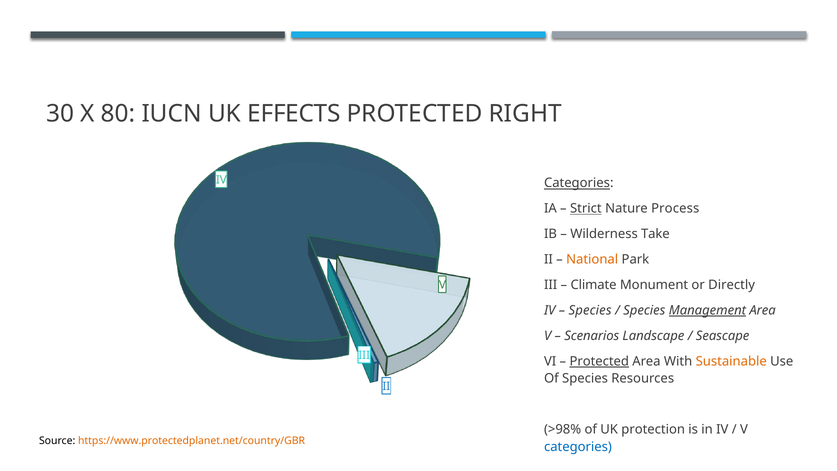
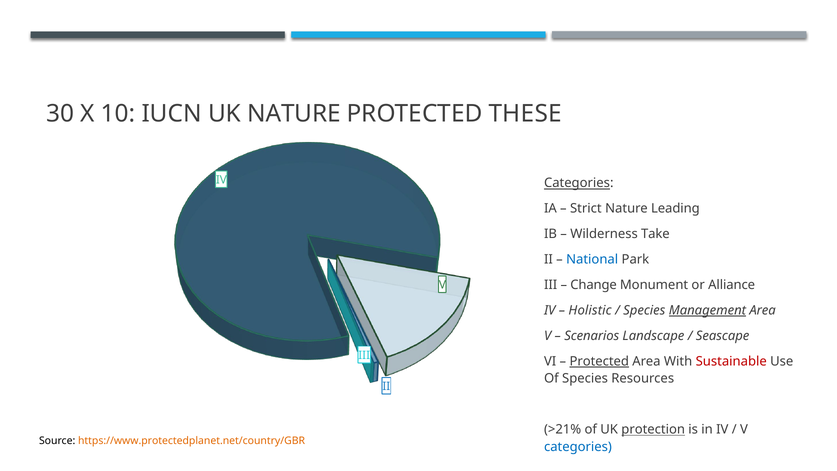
80: 80 -> 10
UK EFFECTS: EFFECTS -> NATURE
RIGHT: RIGHT -> THESE
Strict underline: present -> none
Process: Process -> Leading
National colour: orange -> blue
Climate: Climate -> Change
Directly: Directly -> Alliance
Species at (590, 310): Species -> Holistic
Sustainable colour: orange -> red
>98%: >98% -> >21%
protection underline: none -> present
